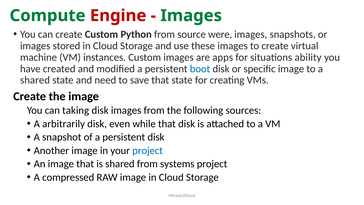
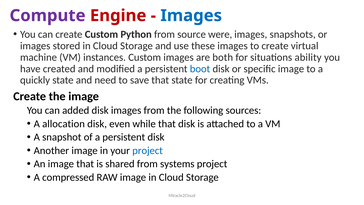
Compute colour: green -> purple
Images at (191, 16) colour: green -> blue
apps: apps -> both
shared at (35, 80): shared -> quickly
taking: taking -> added
arbitrarily: arbitrarily -> allocation
